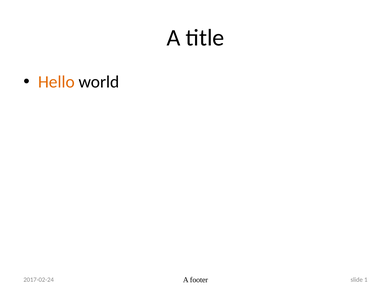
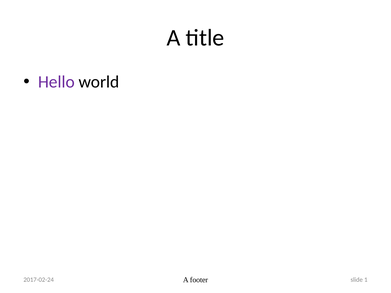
Hello colour: orange -> purple
